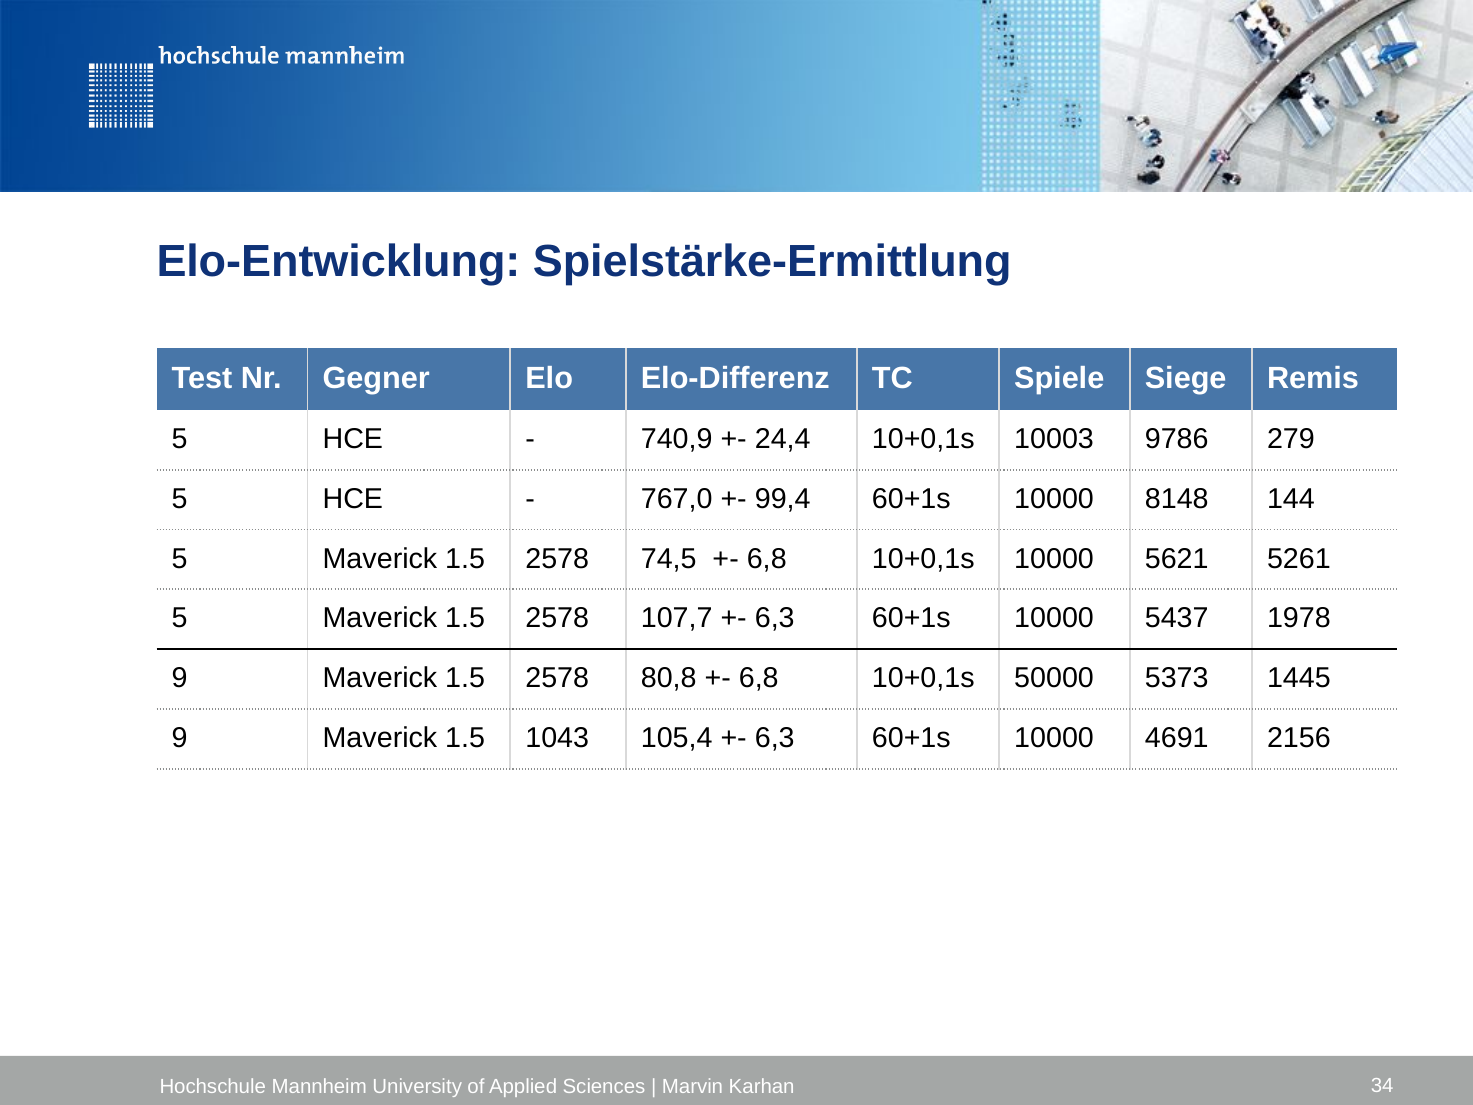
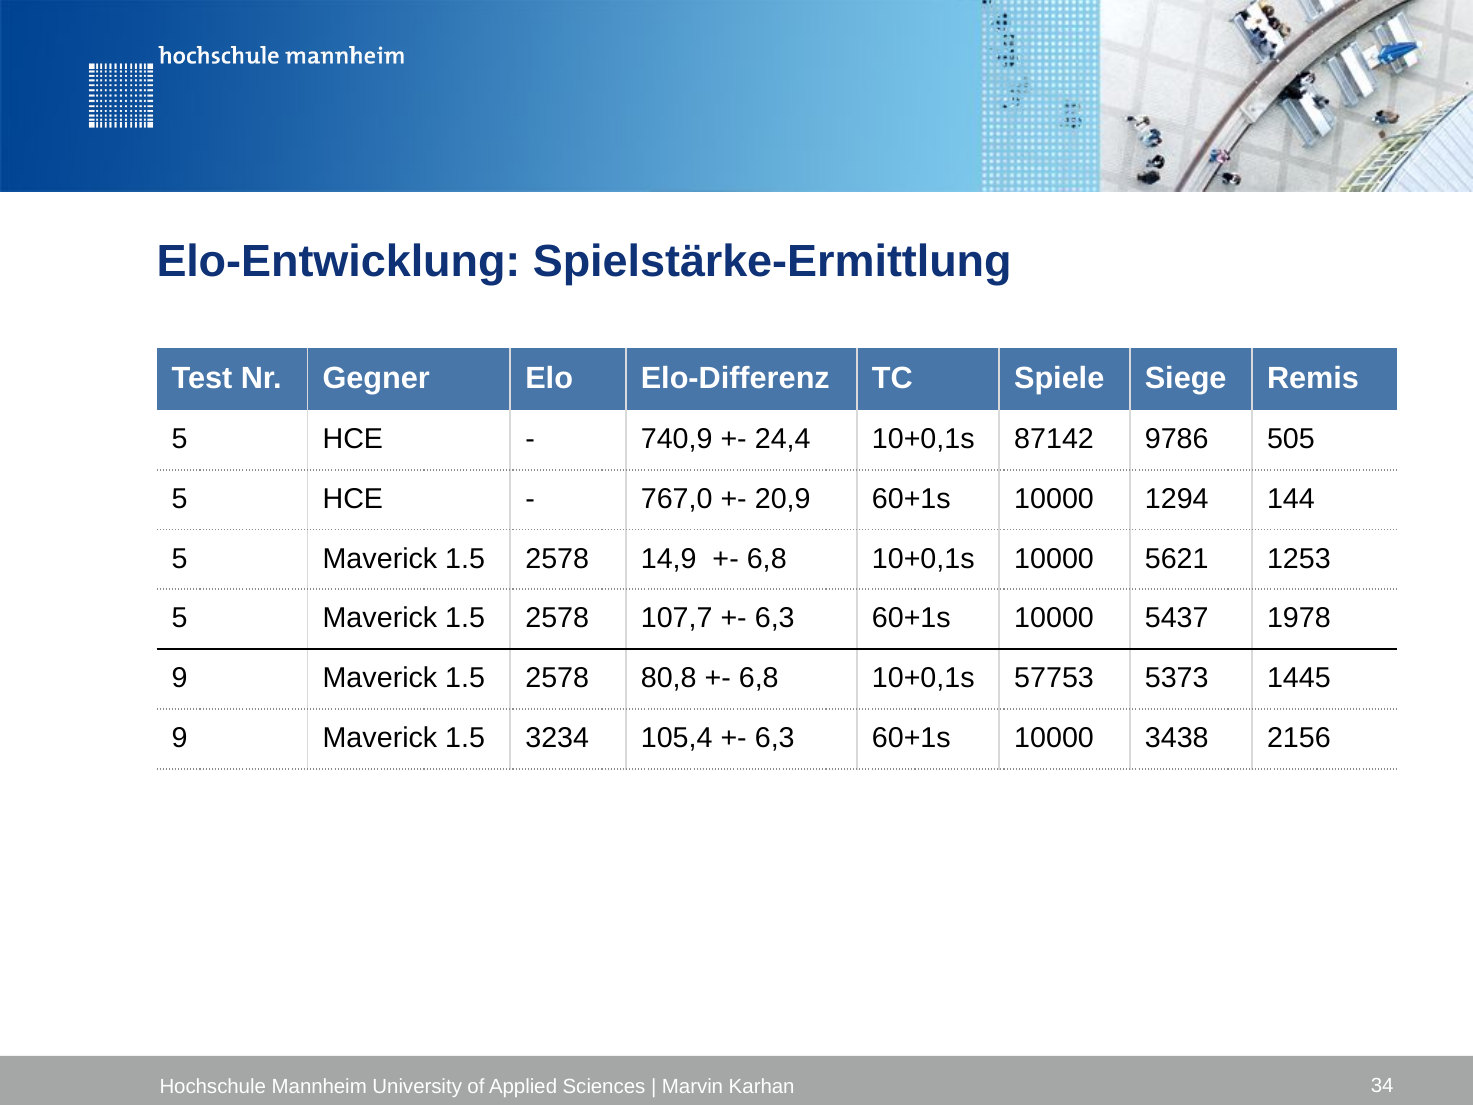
10003: 10003 -> 87142
279: 279 -> 505
99,4: 99,4 -> 20,9
8148: 8148 -> 1294
74,5: 74,5 -> 14,9
5261: 5261 -> 1253
50000: 50000 -> 57753
1043: 1043 -> 3234
4691: 4691 -> 3438
